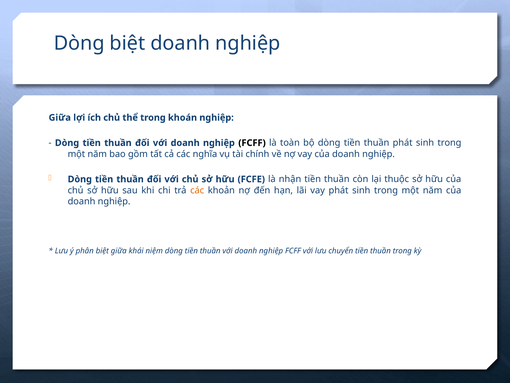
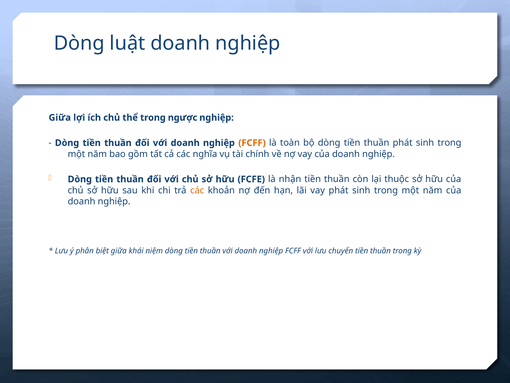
Dòng biệt: biệt -> luật
khoán: khoán -> ngược
FCFF at (252, 143) colour: black -> orange
